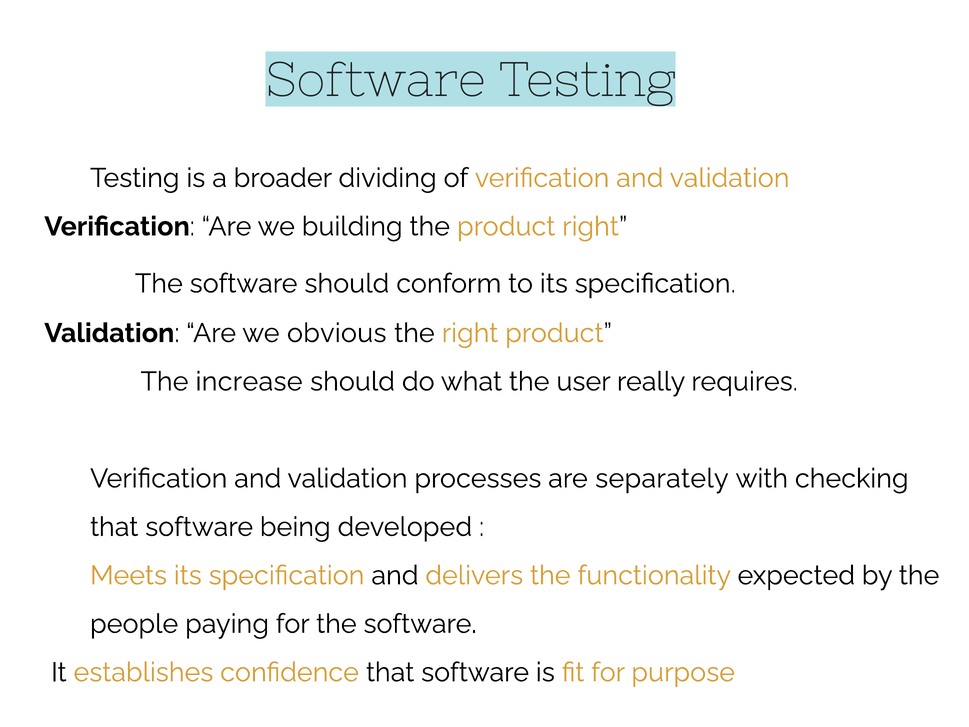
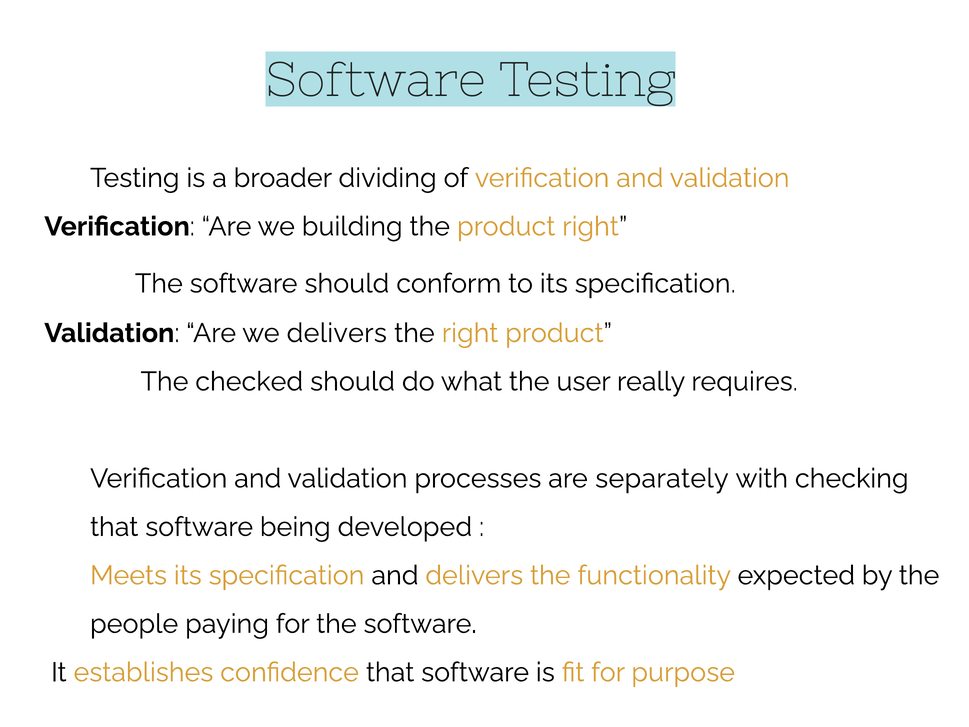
we obvious: obvious -> delivers
increase: increase -> checked
